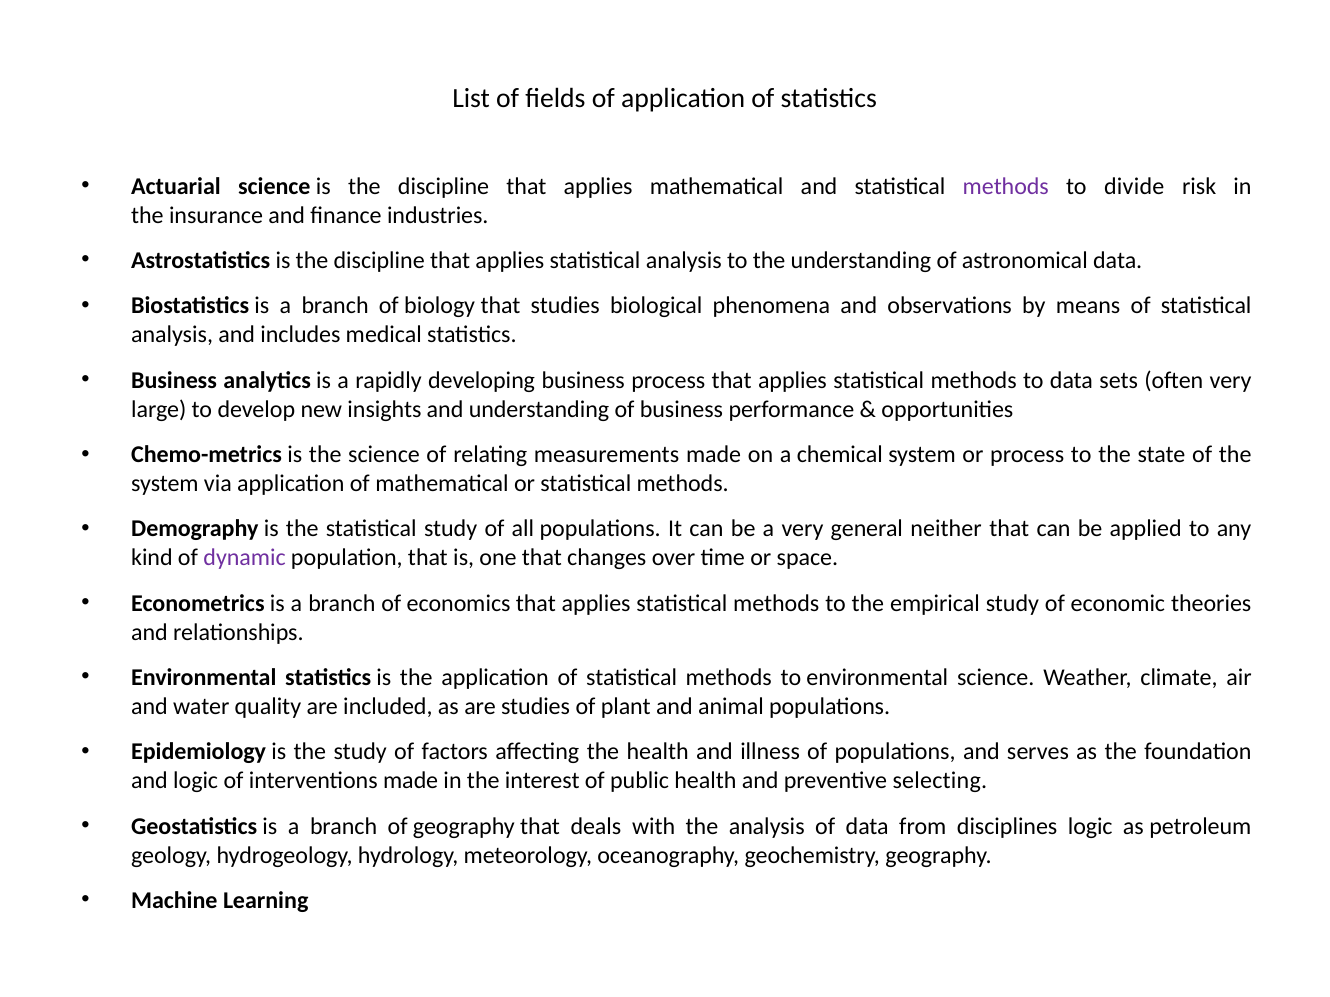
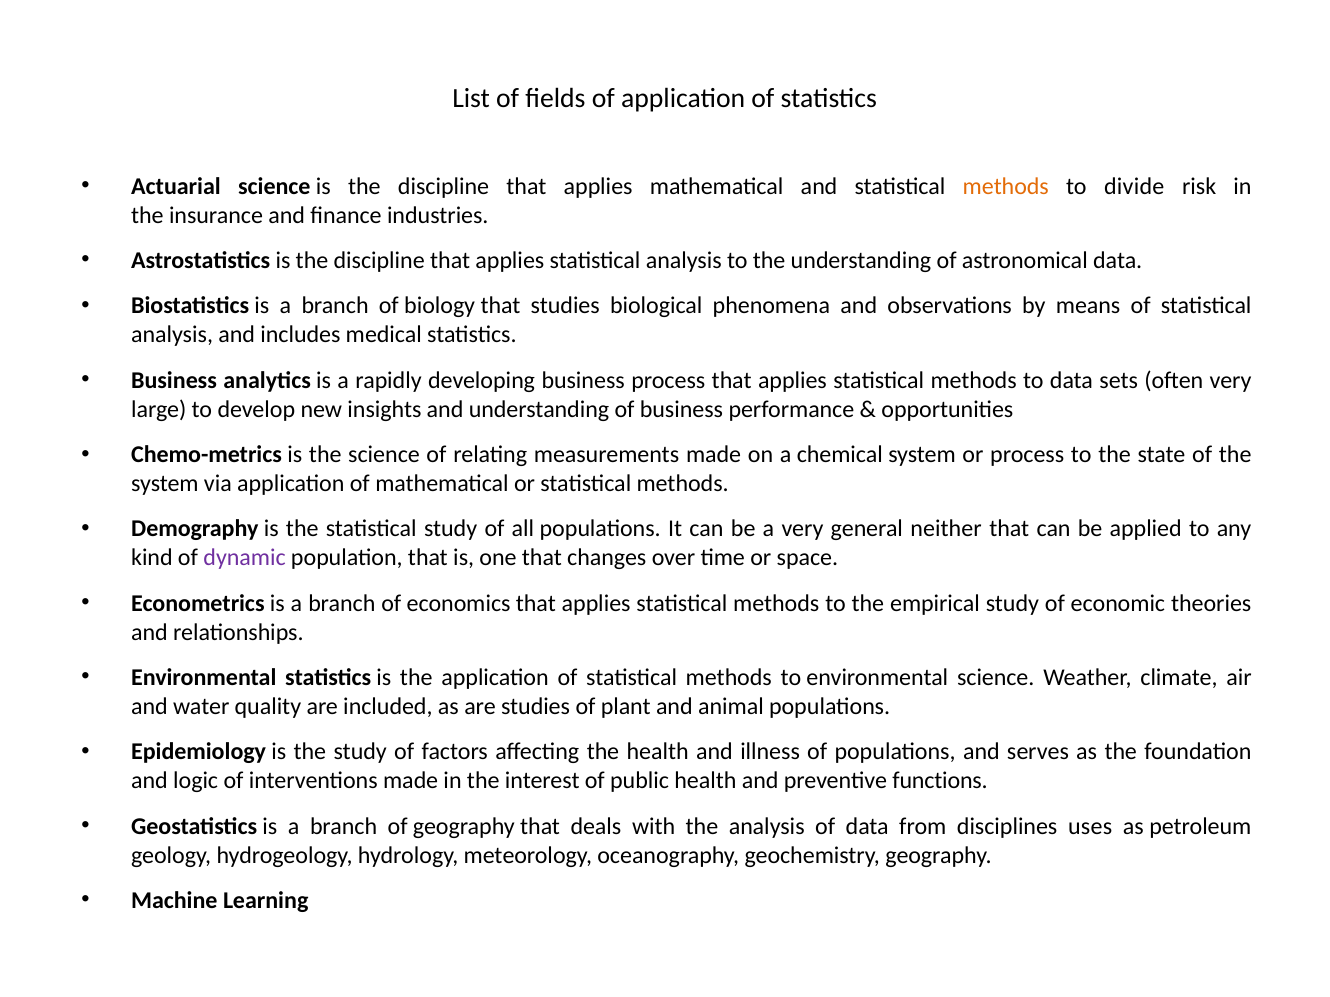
methods at (1006, 186) colour: purple -> orange
selecting: selecting -> functions
disciplines logic: logic -> uses
